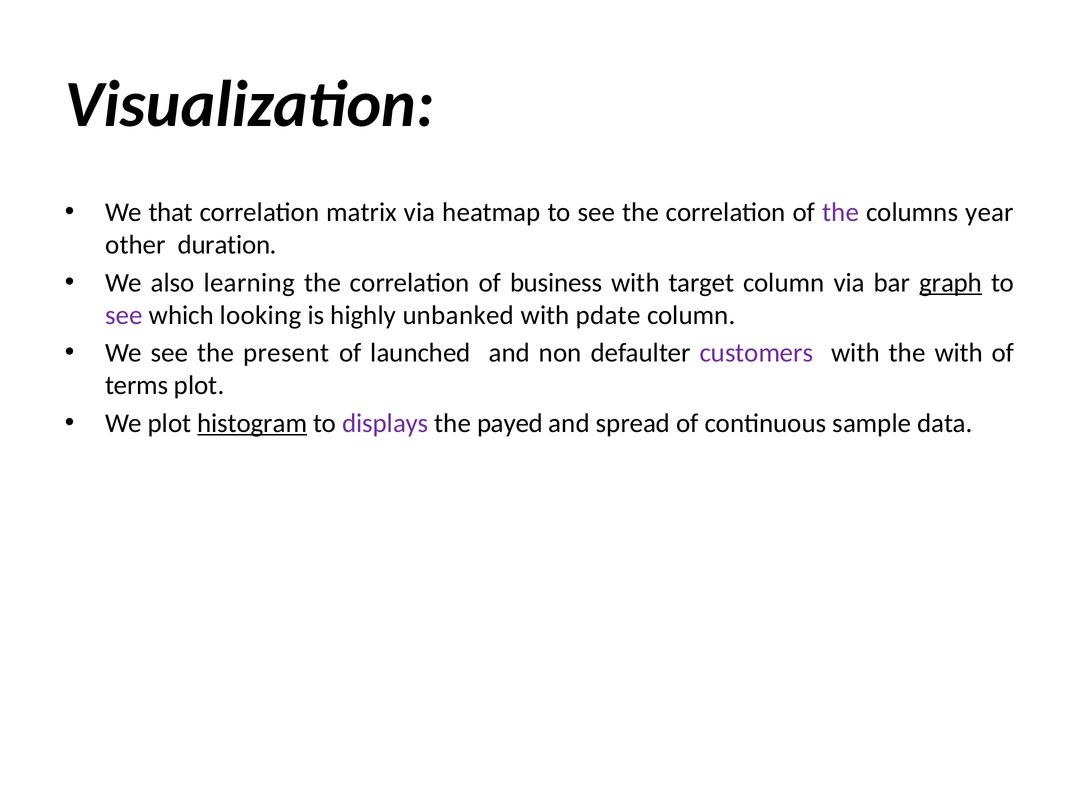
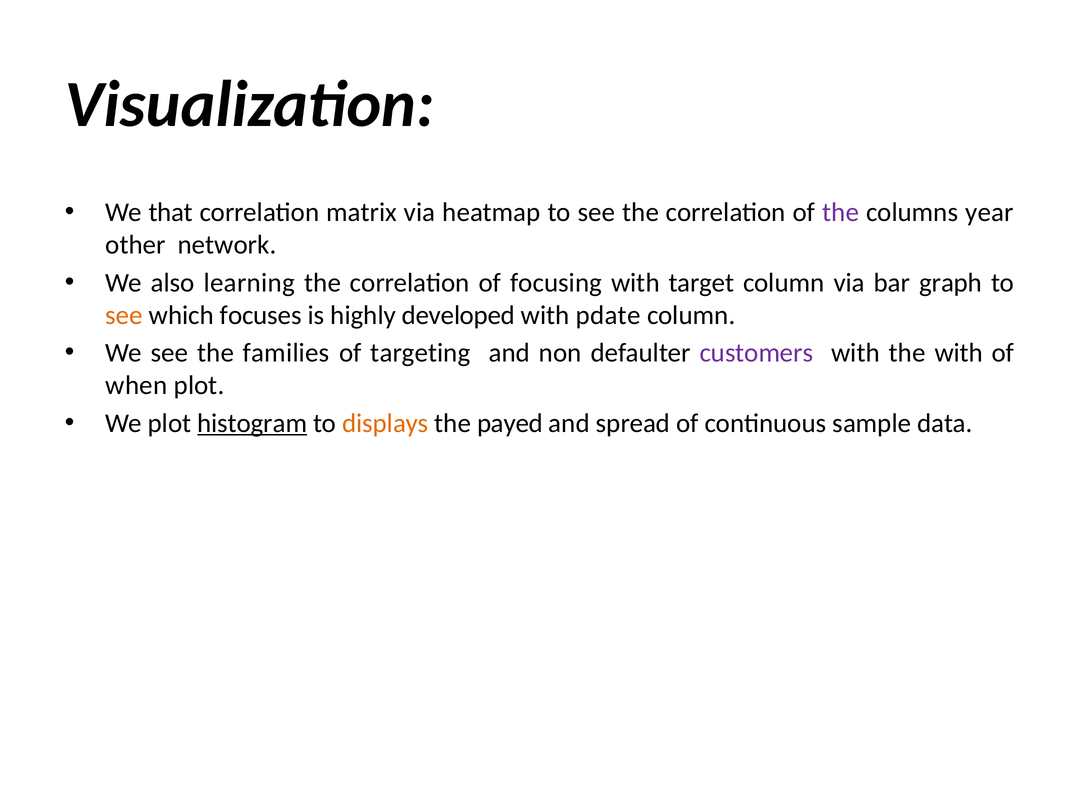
duration: duration -> network
business: business -> focusing
graph underline: present -> none
see at (124, 315) colour: purple -> orange
looking: looking -> focuses
unbanked: unbanked -> developed
present: present -> families
launched: launched -> targeting
terms: terms -> when
displays colour: purple -> orange
